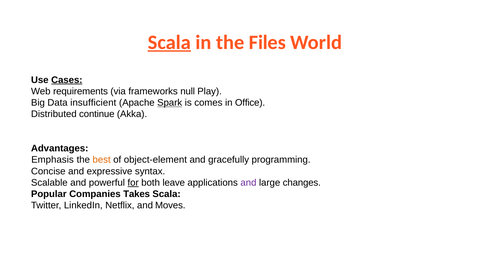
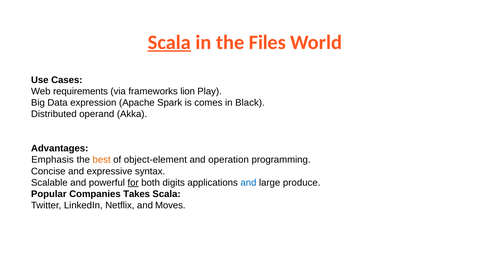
Cases underline: present -> none
null: null -> lion
insufficient: insufficient -> expression
Spark underline: present -> none
Office: Office -> Black
continue: continue -> operand
gracefully: gracefully -> operation
leave: leave -> digits
and at (248, 183) colour: purple -> blue
changes: changes -> produce
